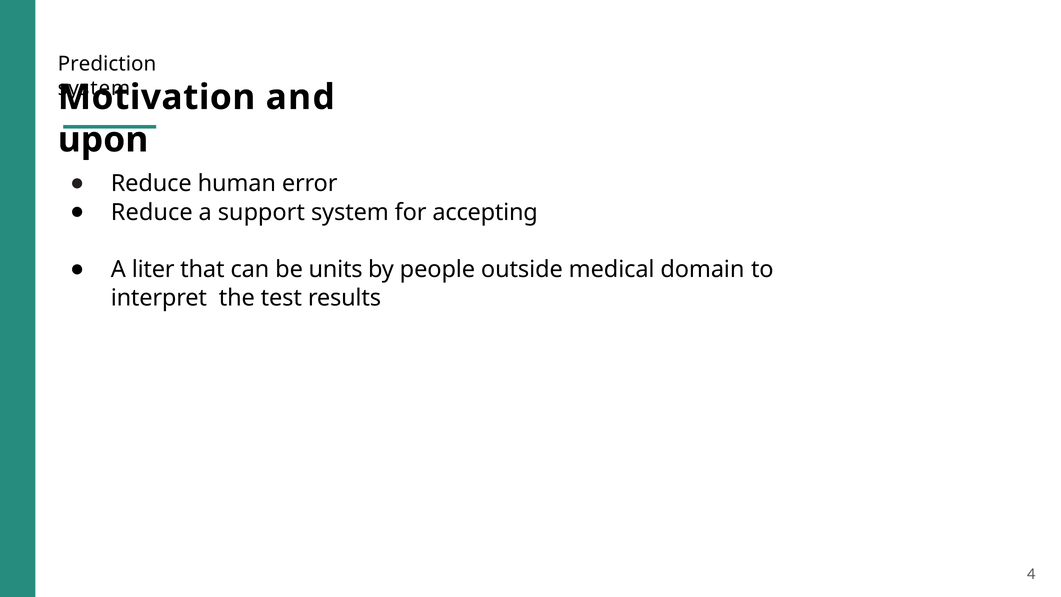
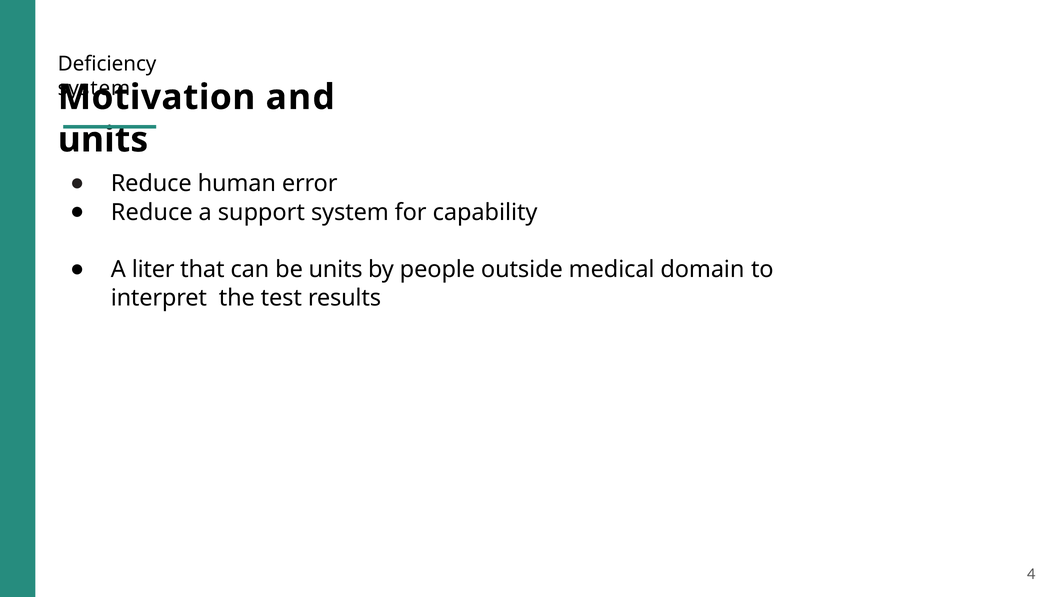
Prediction: Prediction -> Deficiency
upon at (103, 140): upon -> units
accepting: accepting -> capability
